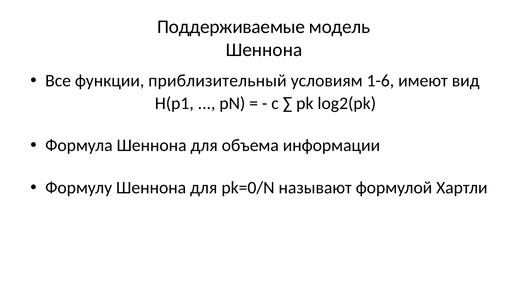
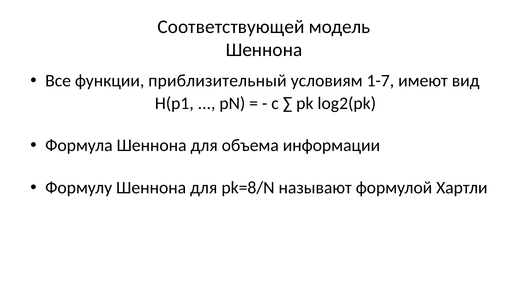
Поддерживаемые: Поддерживаемые -> Соответствующей
1-6: 1-6 -> 1-7
pk=0/N: pk=0/N -> pk=8/N
